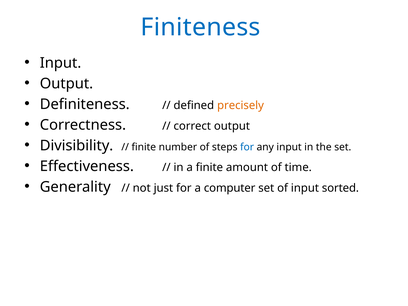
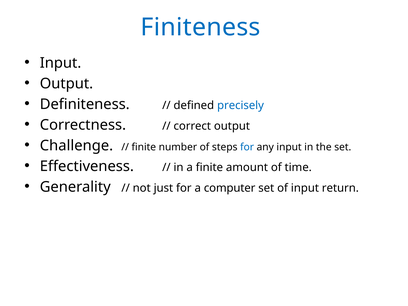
precisely colour: orange -> blue
Divisibility: Divisibility -> Challenge
sorted: sorted -> return
